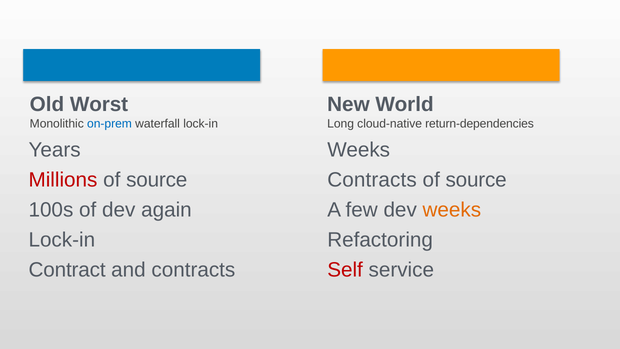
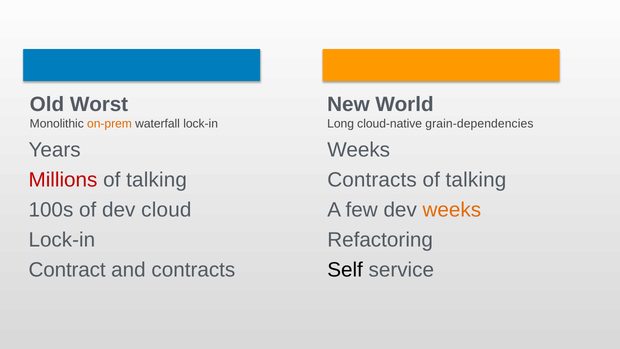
on-prem colour: blue -> orange
return-dependencies: return-dependencies -> grain-dependencies
source at (157, 180): source -> talking
source at (476, 180): source -> talking
again: again -> cloud
Self colour: red -> black
